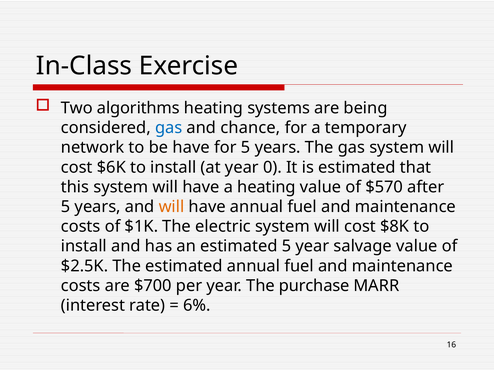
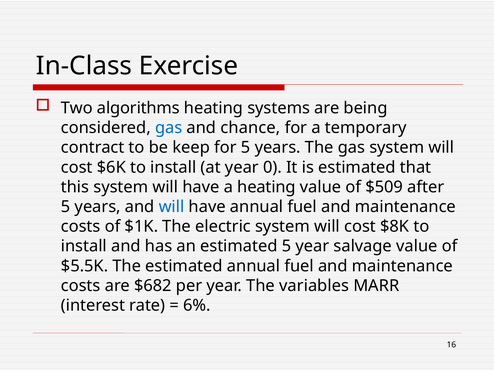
network: network -> contract
be have: have -> keep
$570: $570 -> $509
will at (172, 207) colour: orange -> blue
$2.5K: $2.5K -> $5.5K
$700: $700 -> $682
purchase: purchase -> variables
